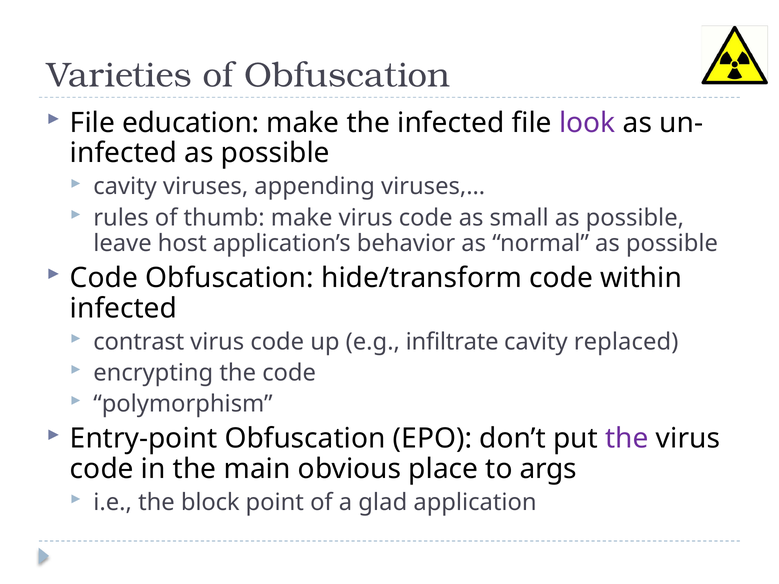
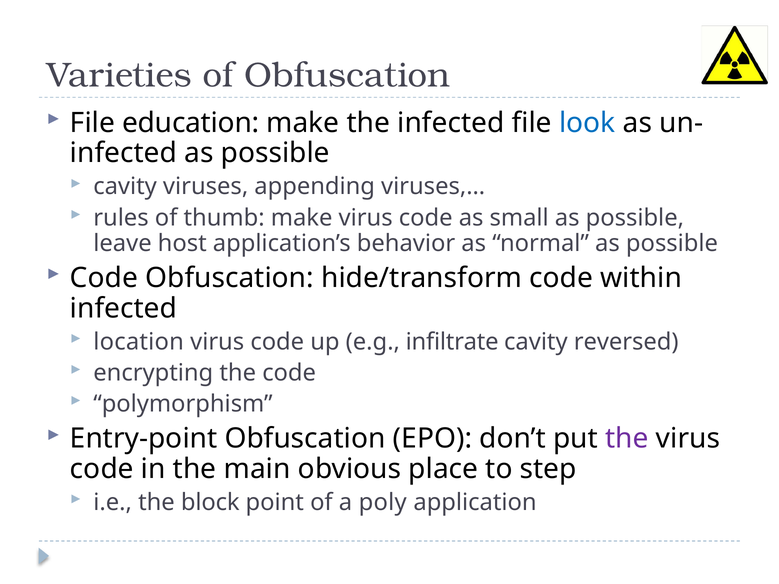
look colour: purple -> blue
contrast: contrast -> location
replaced: replaced -> reversed
args: args -> step
glad: glad -> poly
